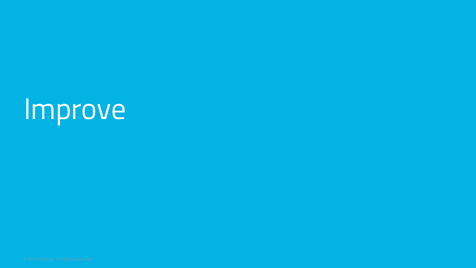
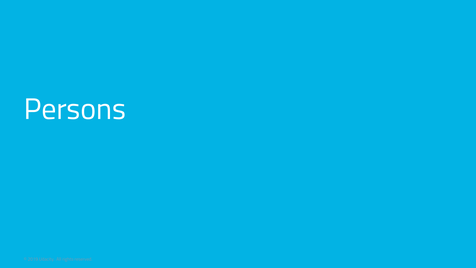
Improve: Improve -> Persons
